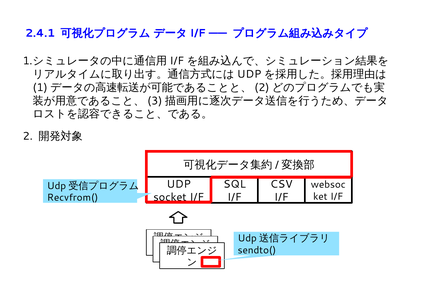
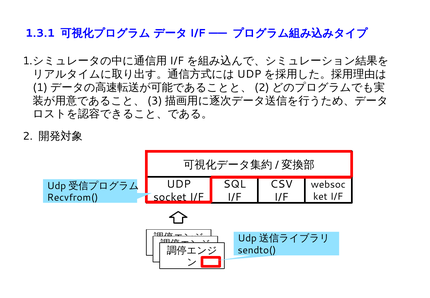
2.4.1: 2.4.1 -> 1.3.1
